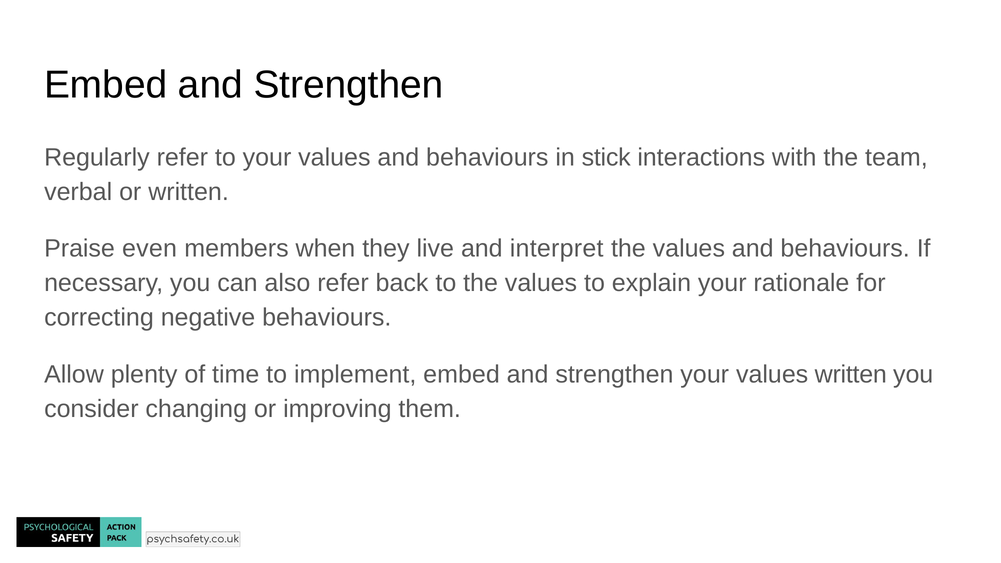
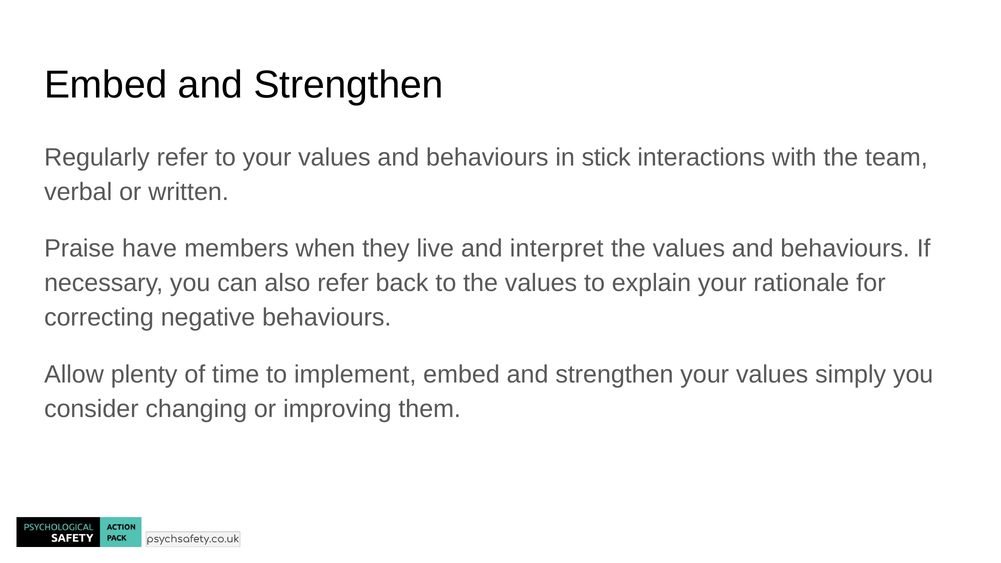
even: even -> have
values written: written -> simply
